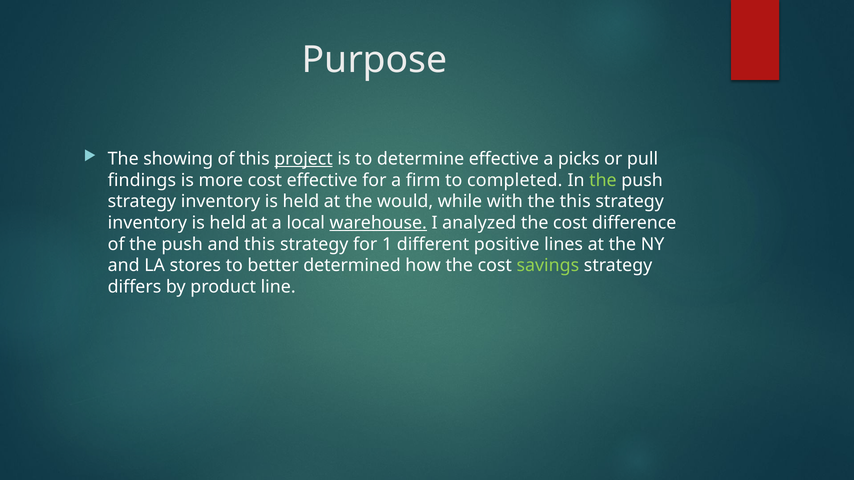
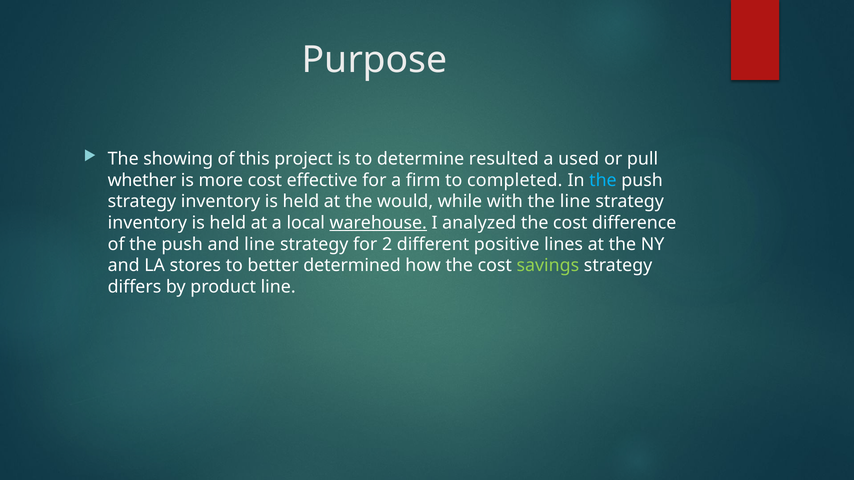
project underline: present -> none
determine effective: effective -> resulted
picks: picks -> used
findings: findings -> whether
the at (603, 180) colour: light green -> light blue
the this: this -> line
and this: this -> line
1: 1 -> 2
